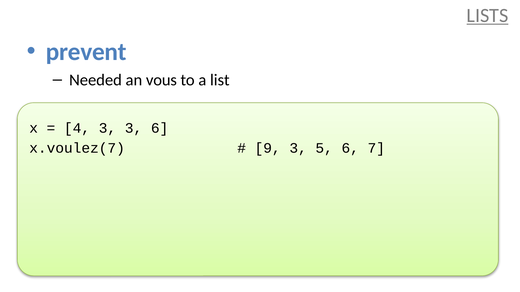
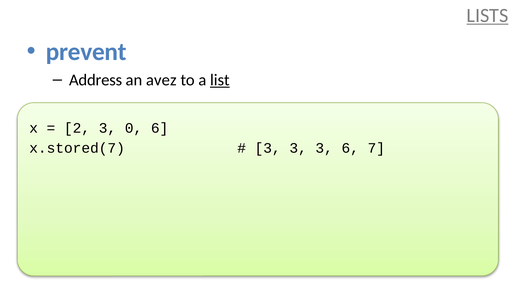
Needed: Needed -> Address
vous: vous -> avez
list underline: none -> present
4: 4 -> 2
3 3: 3 -> 0
x.voulez(7: x.voulez(7 -> x.stored(7
9 at (268, 148): 9 -> 3
5 at (324, 148): 5 -> 3
